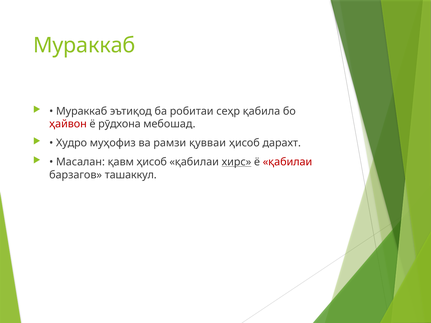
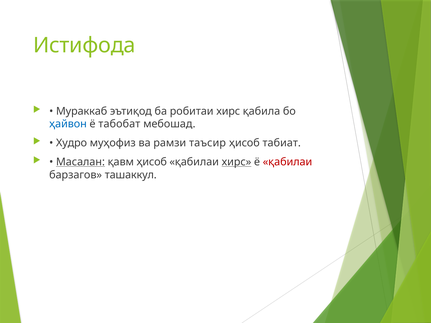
Мураккаб at (84, 45): Мураккаб -> Истифода
робитаи сеҳр: сеҳр -> хирс
ҳайвон colour: red -> blue
рӯдхона: рӯдхона -> табобат
қувваи: қувваи -> таъсир
дарахт: дарахт -> табиат
Масалан underline: none -> present
